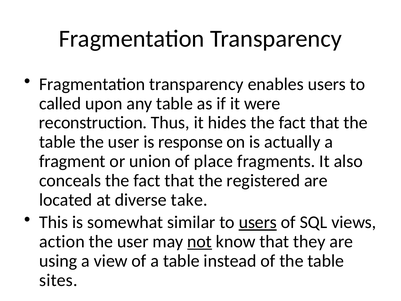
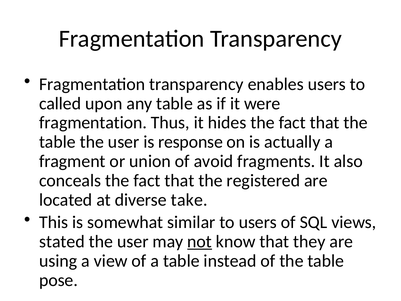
reconstruction at (93, 123): reconstruction -> fragmentation
place: place -> avoid
users at (258, 222) underline: present -> none
action: action -> stated
sites: sites -> pose
